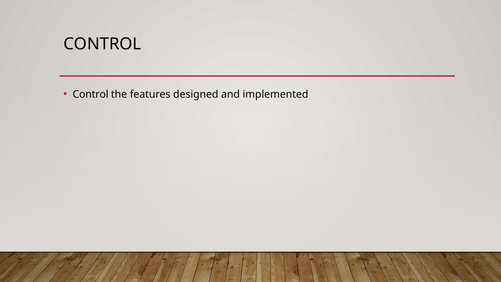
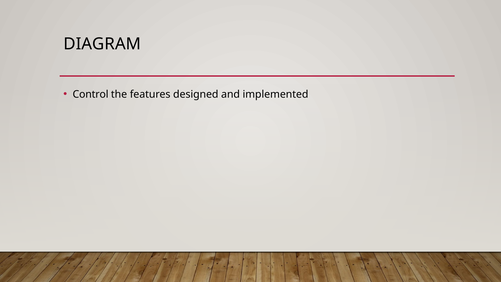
CONTROL at (102, 44): CONTROL -> DIAGRAM
